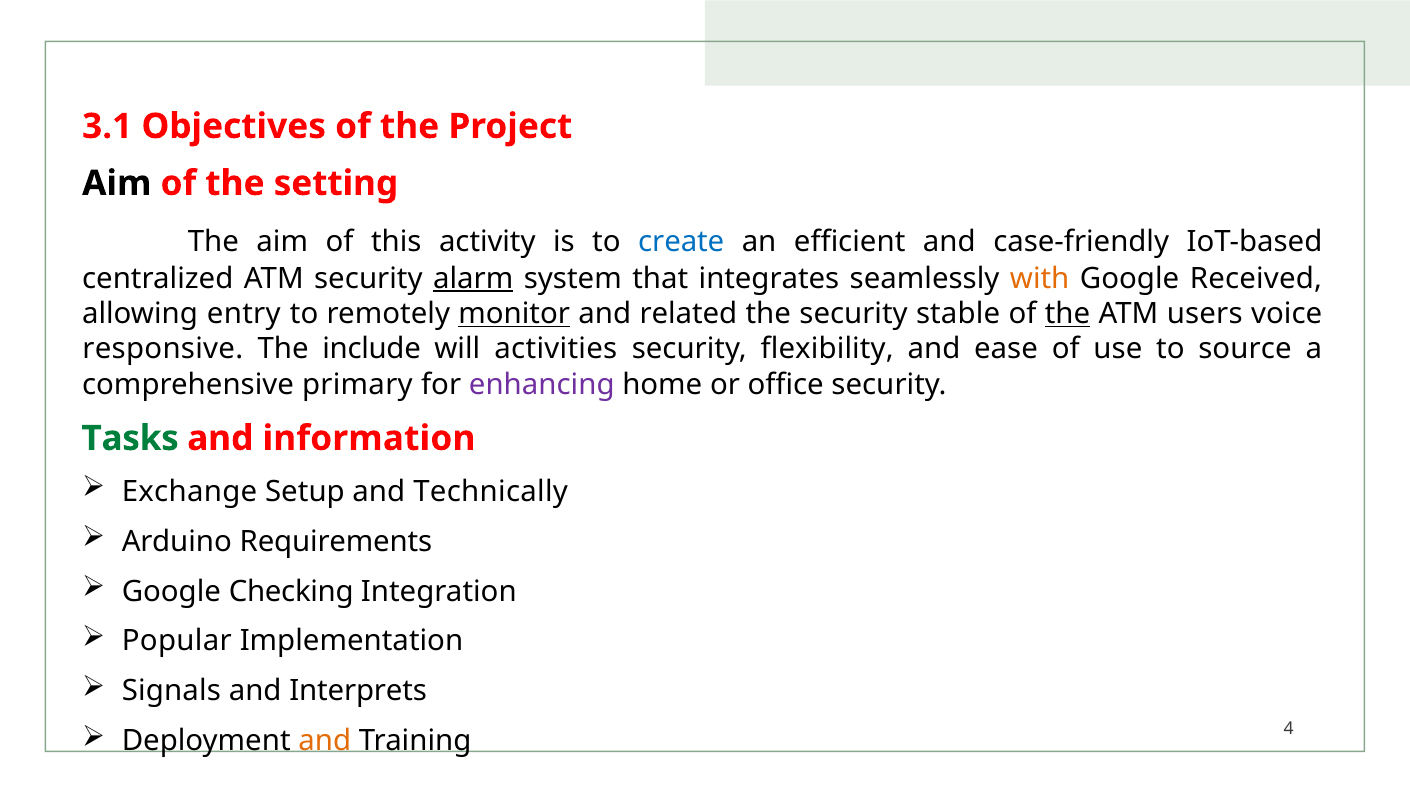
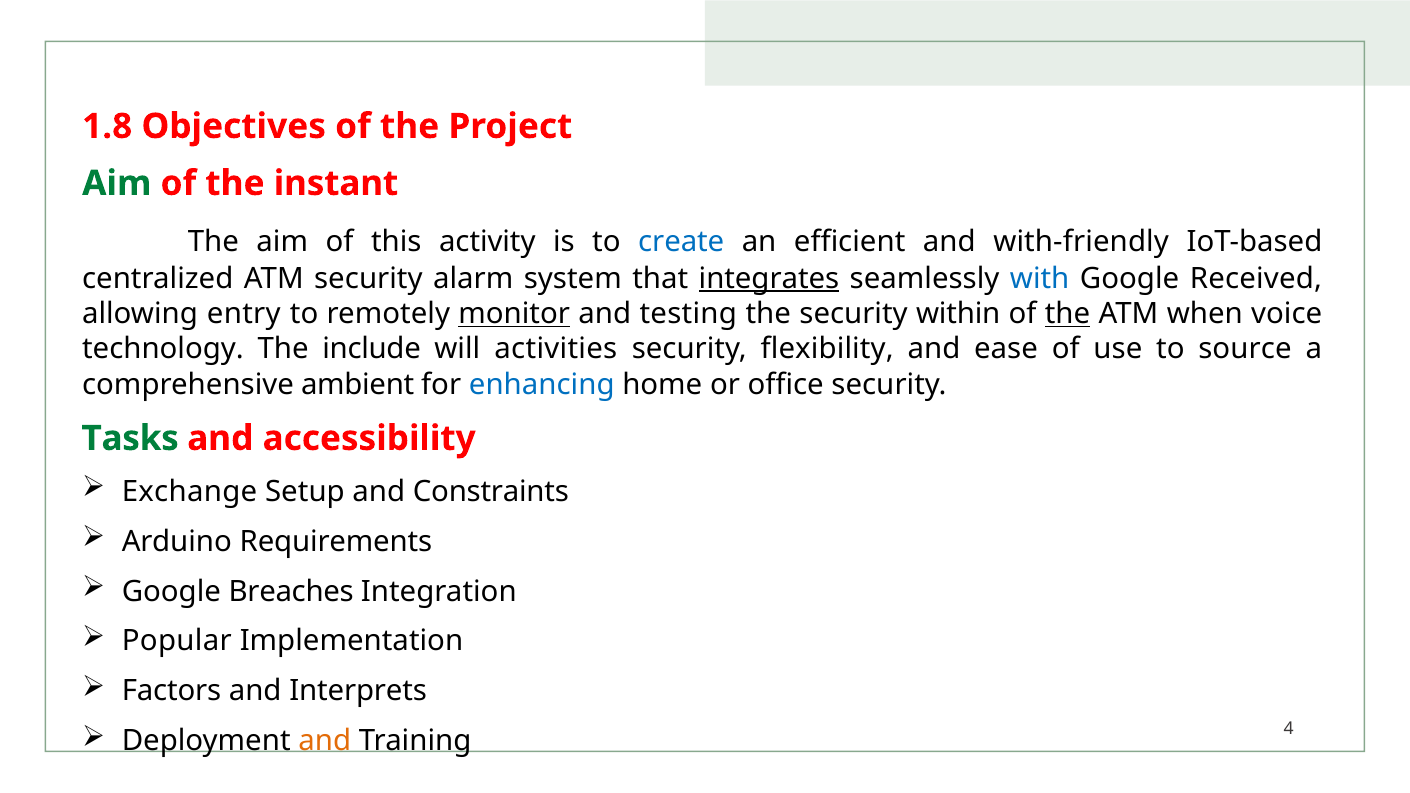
3.1: 3.1 -> 1.8
Aim at (117, 183) colour: black -> green
setting: setting -> instant
case-friendly: case-friendly -> with-friendly
alarm underline: present -> none
integrates underline: none -> present
with colour: orange -> blue
related: related -> testing
stable: stable -> within
users: users -> when
responsive: responsive -> technology
primary: primary -> ambient
enhancing colour: purple -> blue
information: information -> accessibility
Technically: Technically -> Constraints
Checking: Checking -> Breaches
Signals: Signals -> Factors
